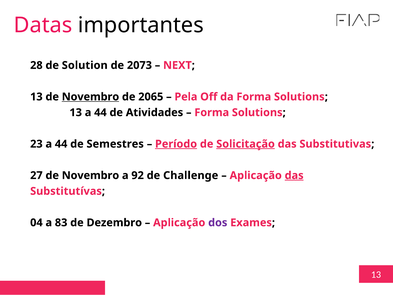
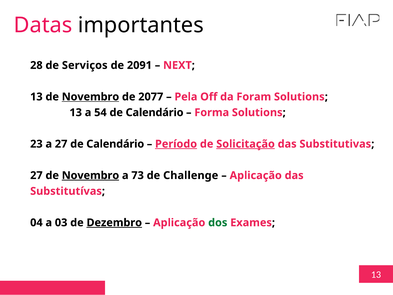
Solution: Solution -> Serviços
2073: 2073 -> 2091
2065: 2065 -> 2077
da Forma: Forma -> Foram
13 a 44: 44 -> 54
Atividades at (155, 112): Atividades -> Calendário
23 a 44: 44 -> 27
Semestres at (115, 144): Semestres -> Calendário
Novembro at (90, 175) underline: none -> present
92: 92 -> 73
das at (294, 175) underline: present -> none
83: 83 -> 03
Dezembro underline: none -> present
dos colour: purple -> green
